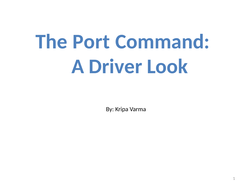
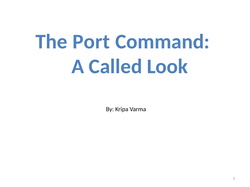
Driver: Driver -> Called
